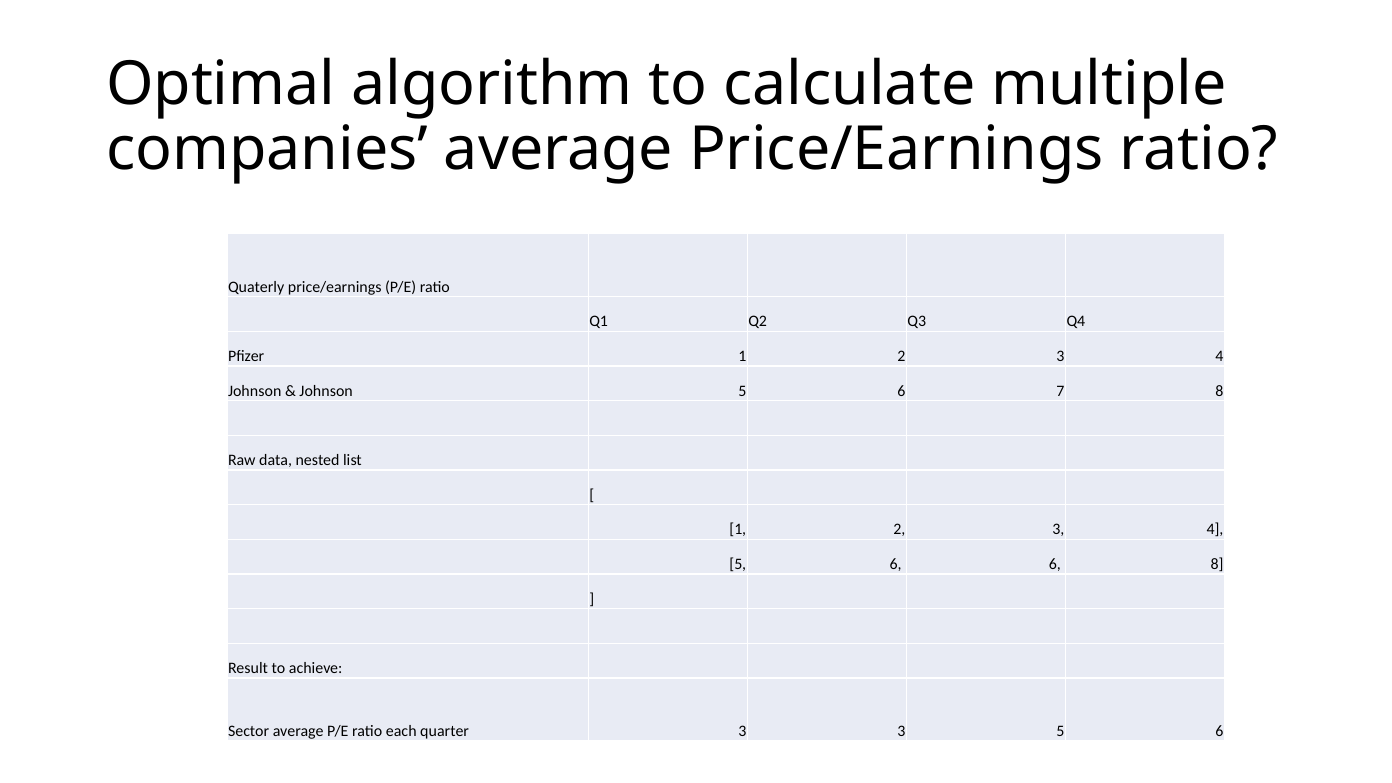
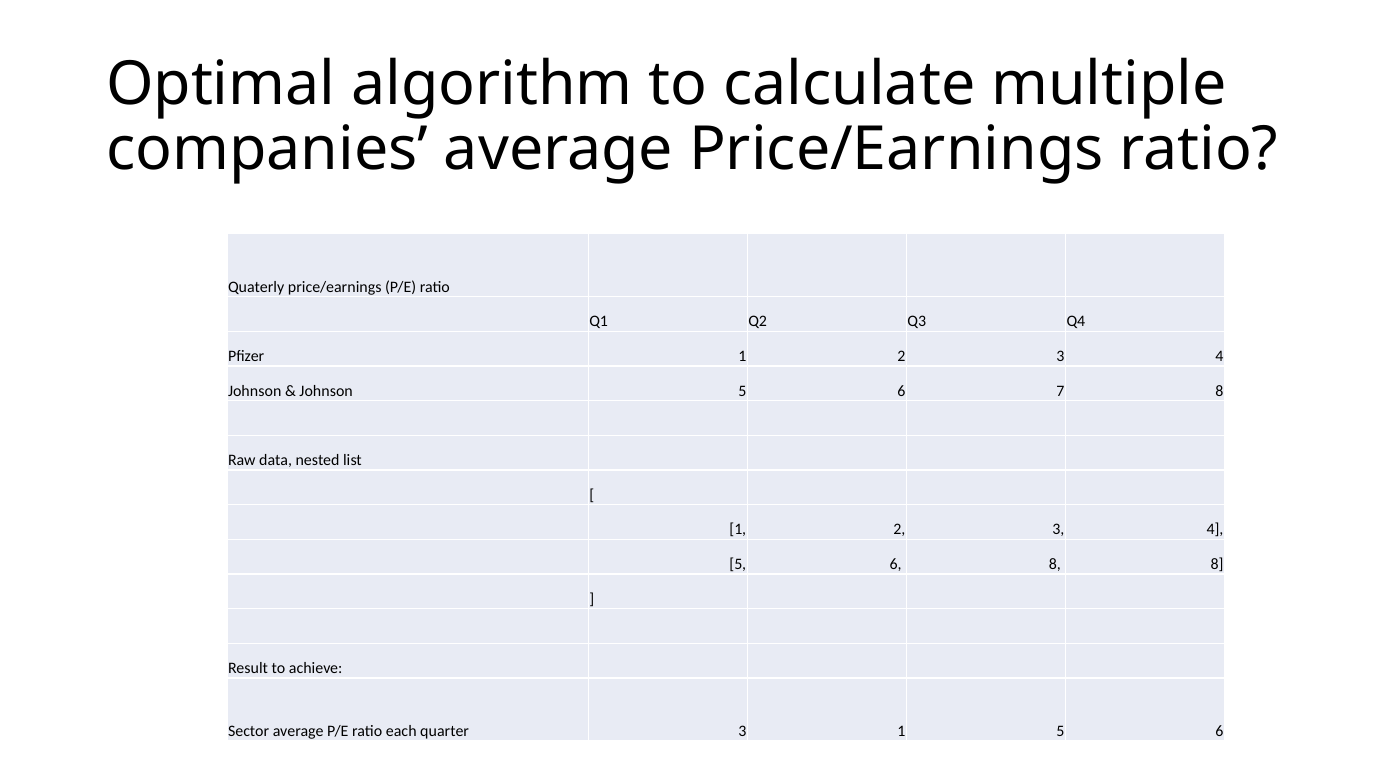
6 6: 6 -> 8
3 3: 3 -> 1
